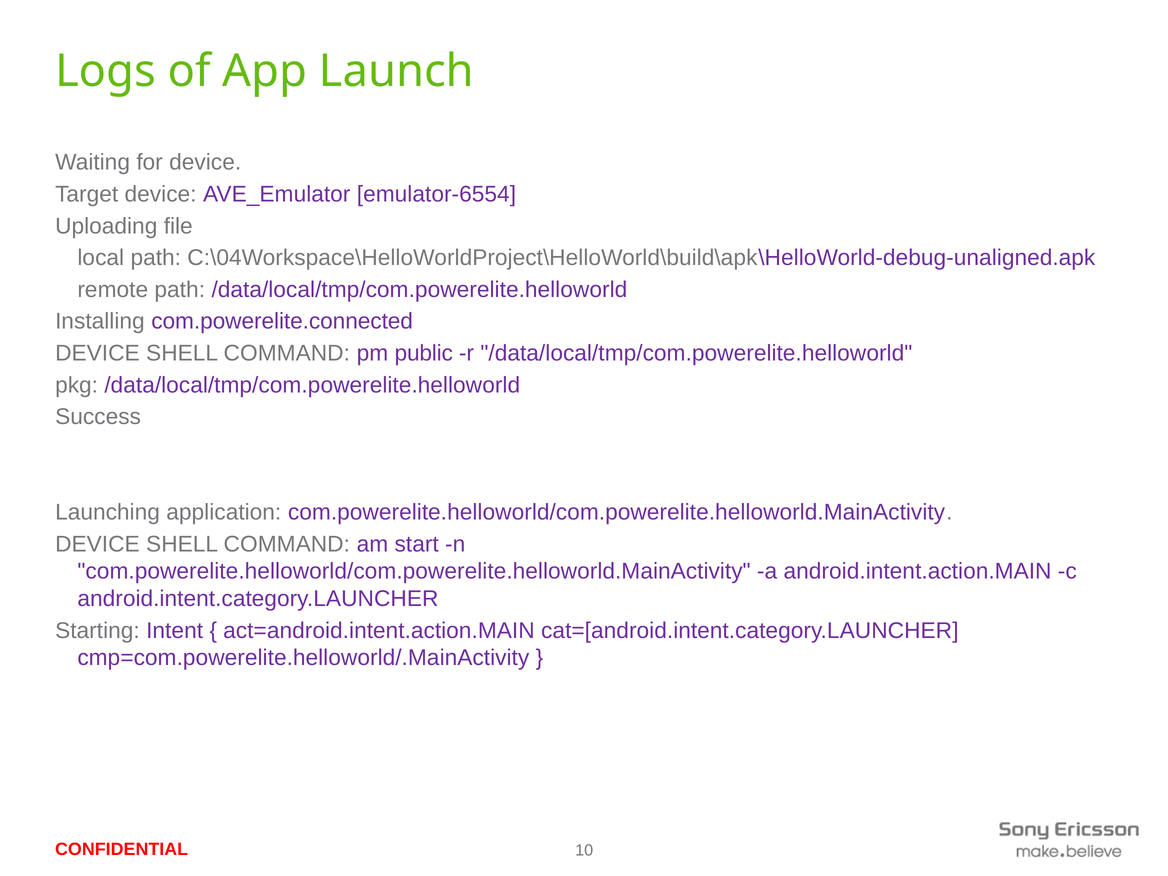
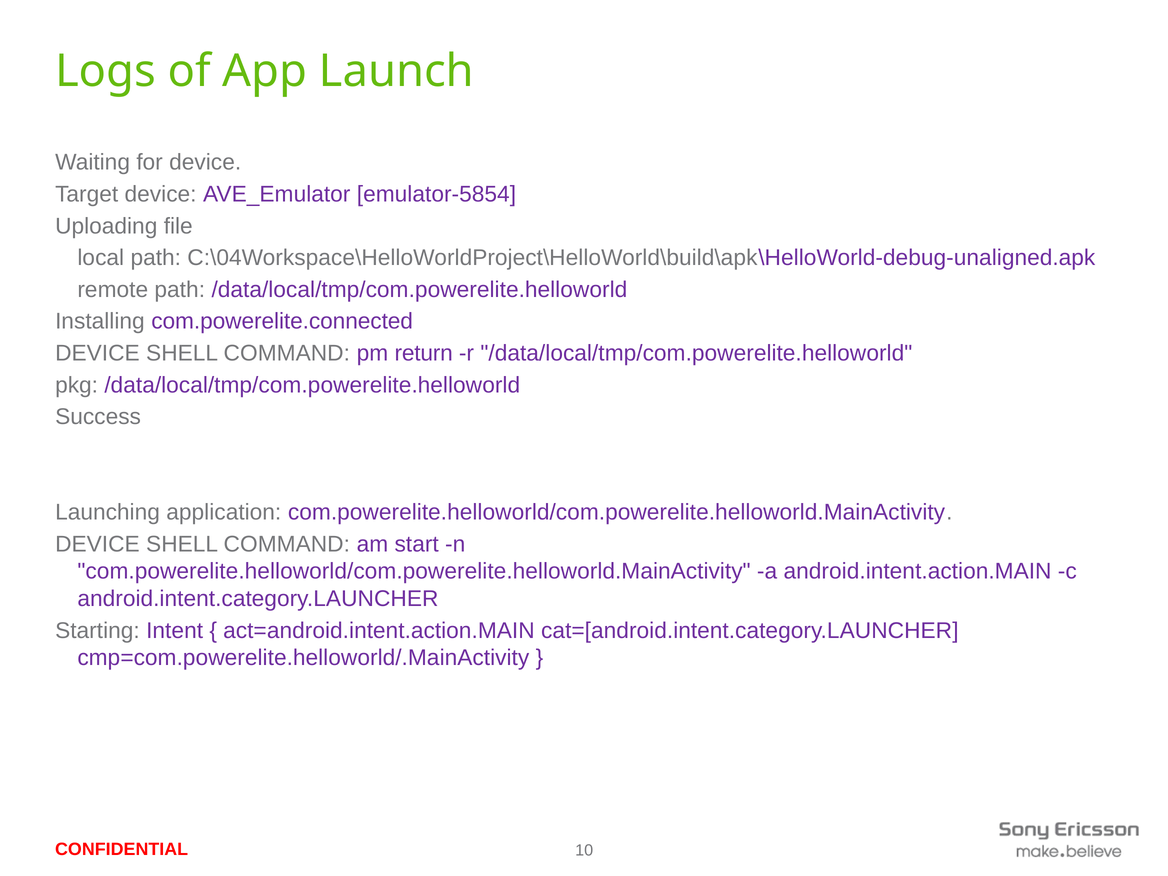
emulator-6554: emulator-6554 -> emulator-5854
public: public -> return
